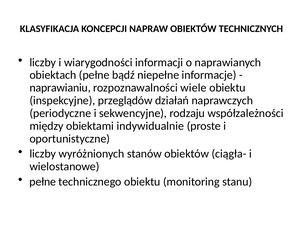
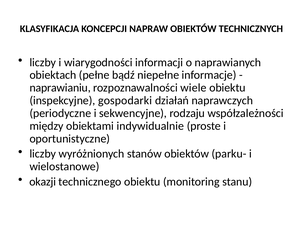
przeglądów: przeglądów -> gospodarki
ciągła-: ciągła- -> parku-
pełne at (43, 182): pełne -> okazji
